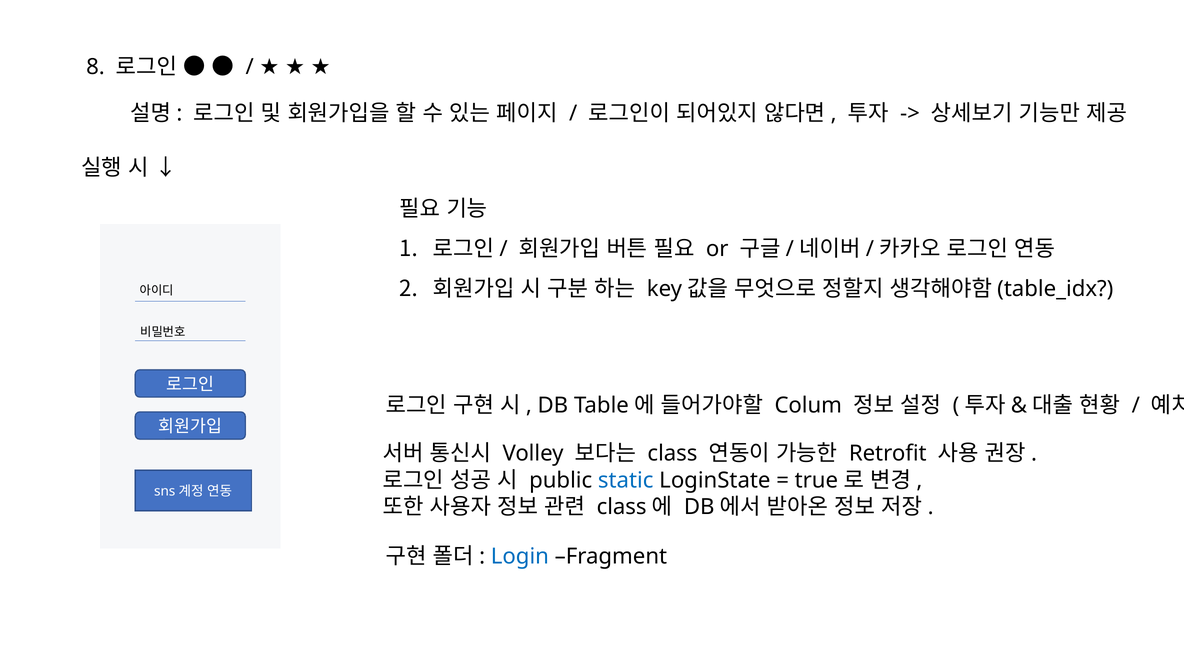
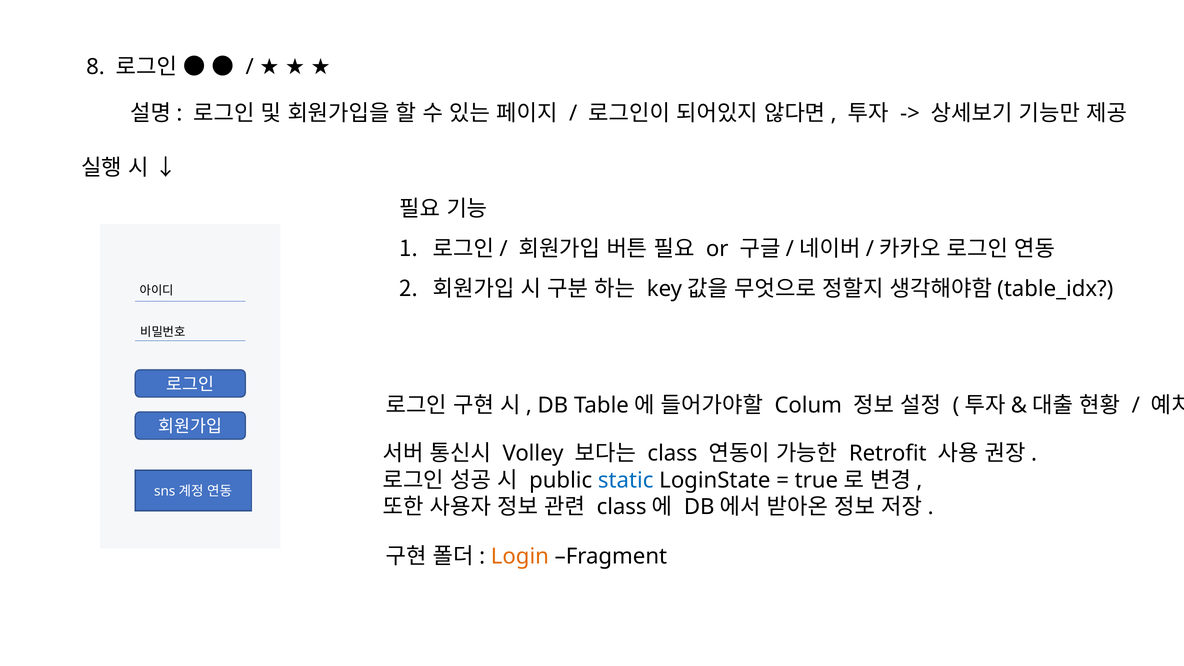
Login colour: blue -> orange
